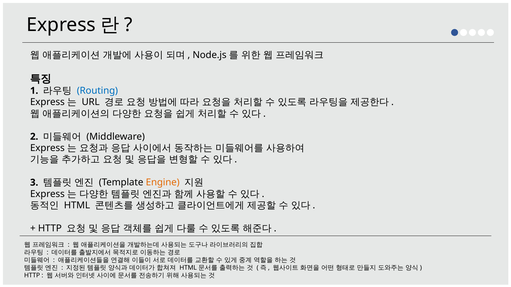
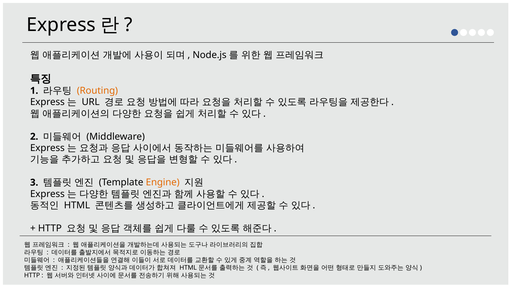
Routing colour: blue -> orange
